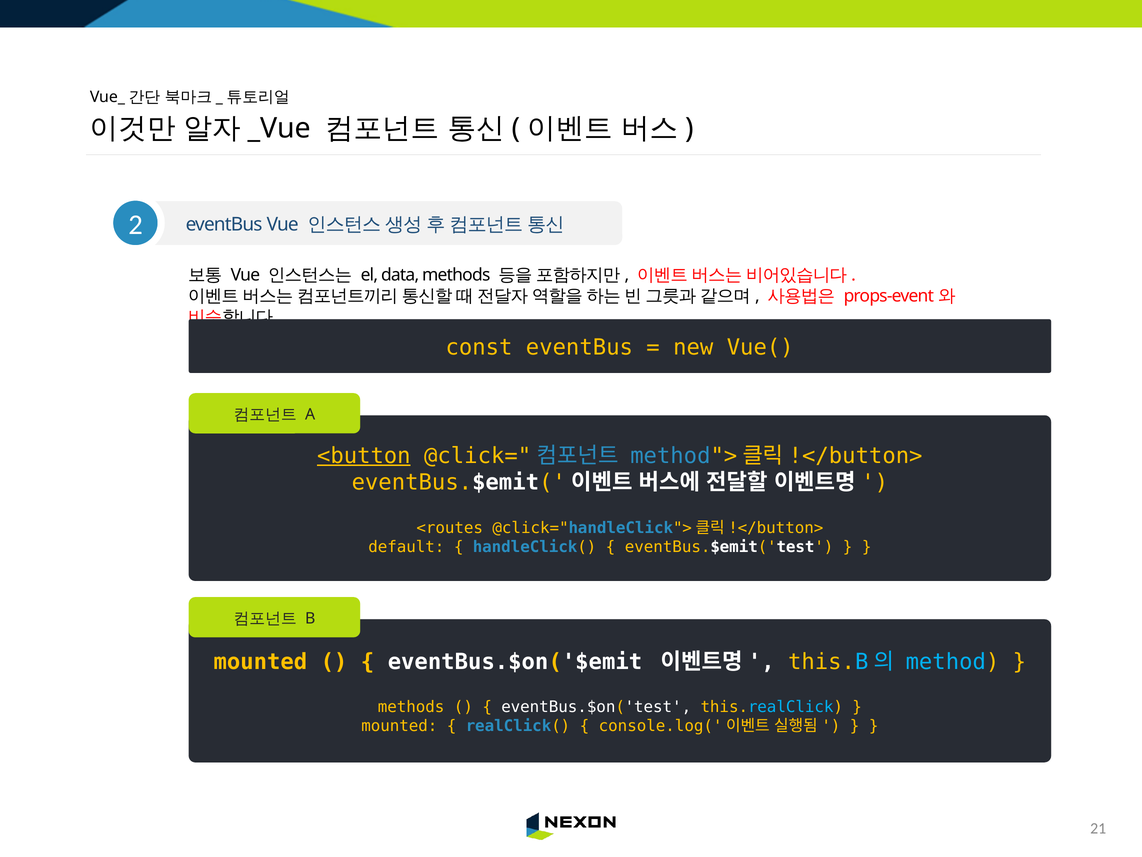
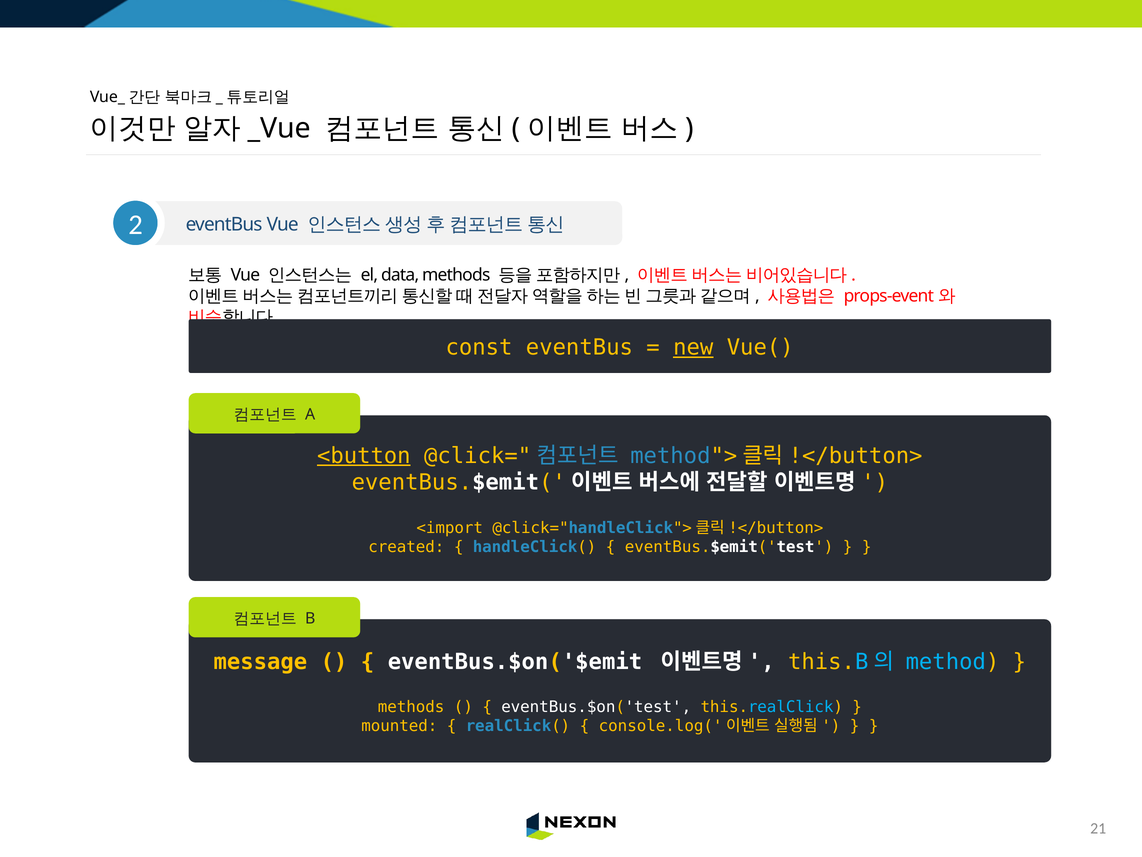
new underline: none -> present
<routes: <routes -> <import
default: default -> created
mounted at (260, 661): mounted -> message
